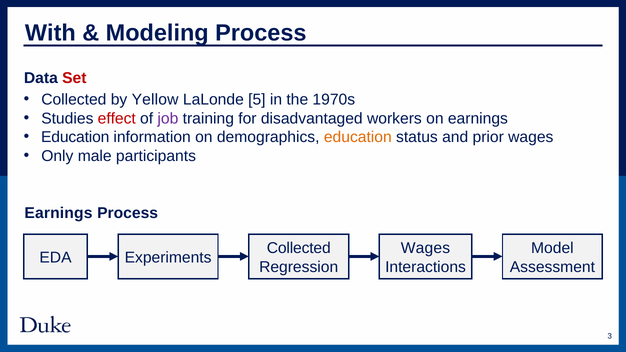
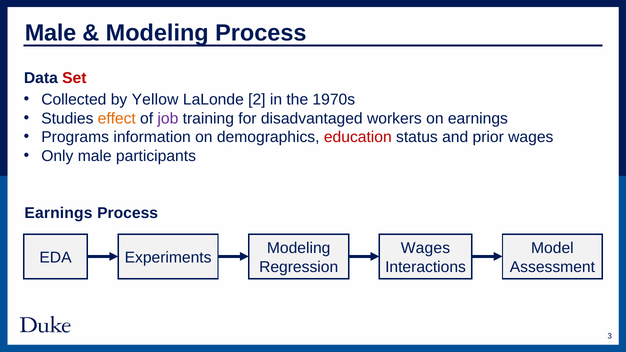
With at (50, 33): With -> Male
5: 5 -> 2
effect colour: red -> orange
Education at (75, 137): Education -> Programs
education at (358, 137) colour: orange -> red
Collected at (299, 248): Collected -> Modeling
